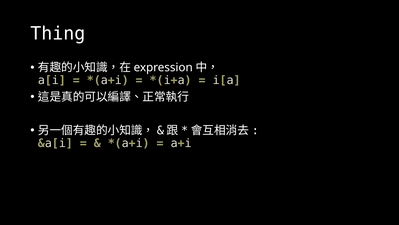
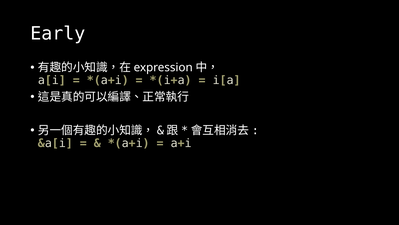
Thing: Thing -> Early
